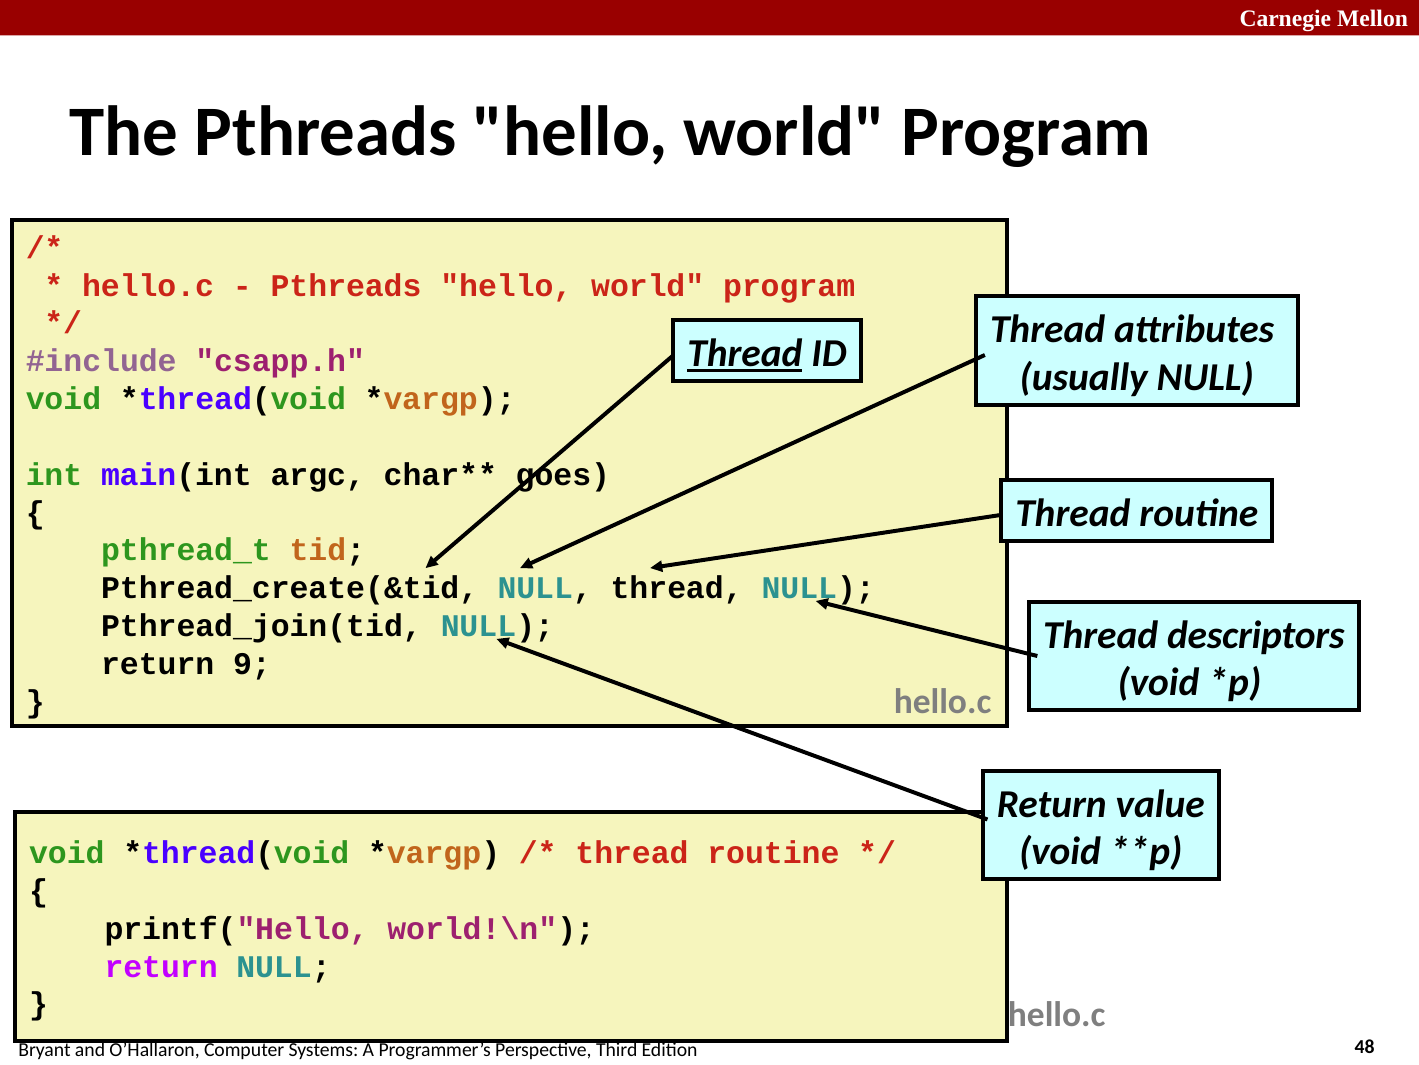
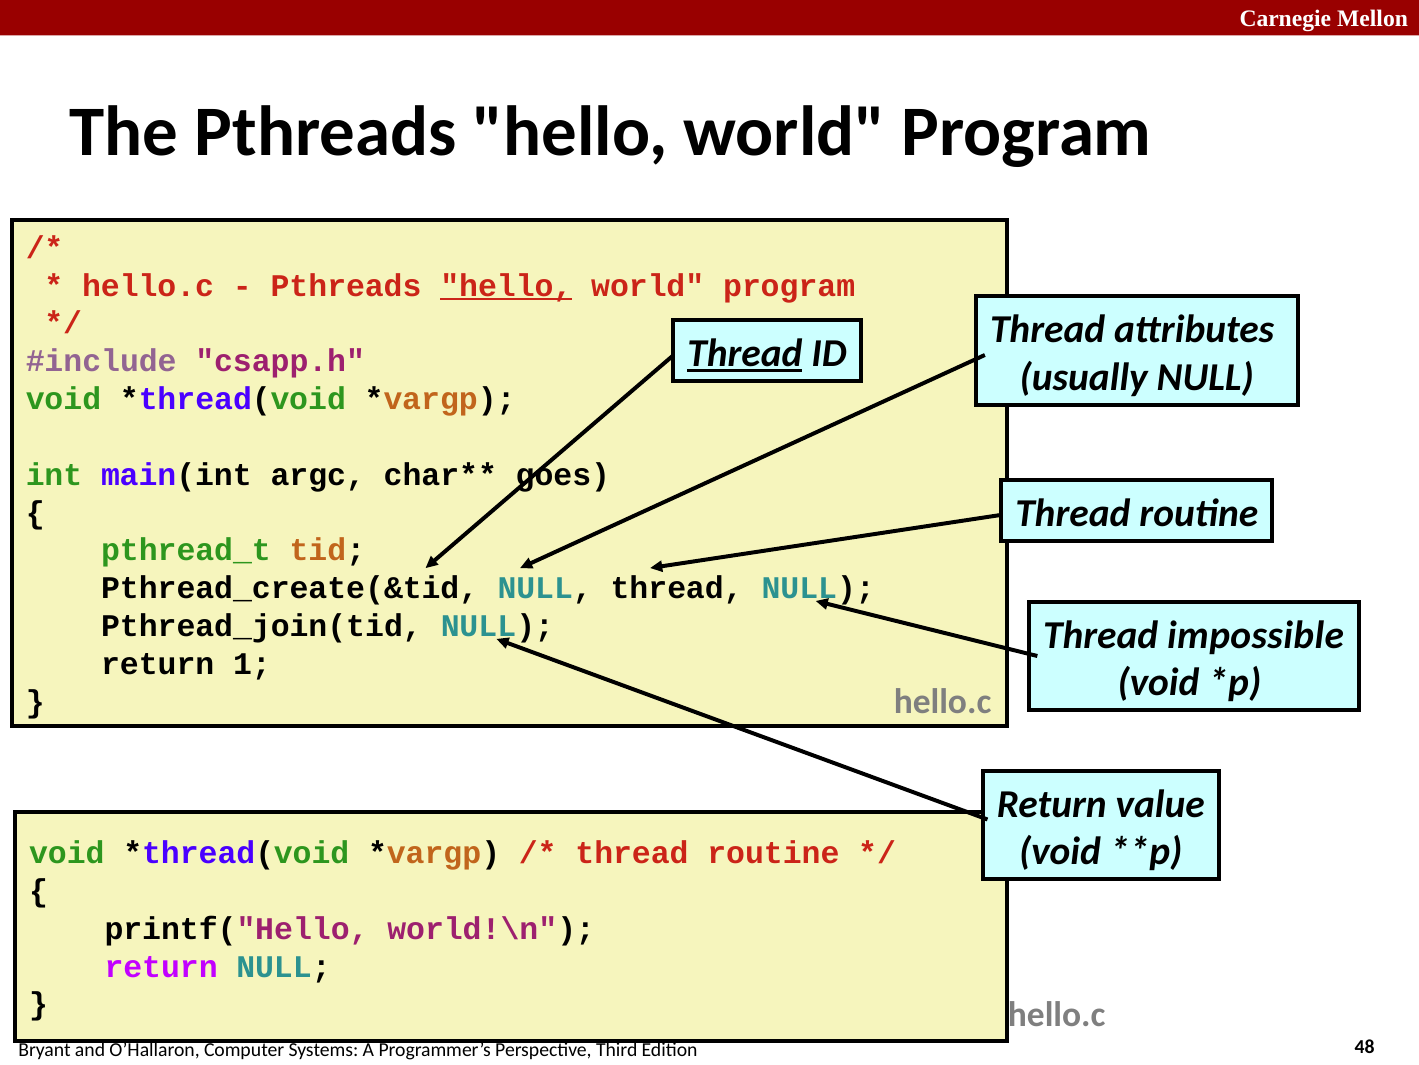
hello at (506, 285) underline: none -> present
descriptors: descriptors -> impossible
9: 9 -> 1
